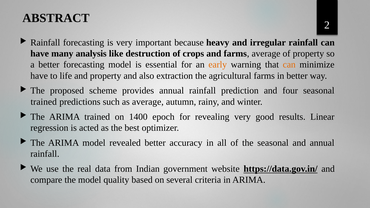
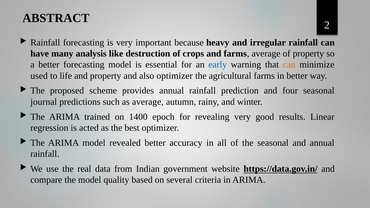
early colour: orange -> blue
have at (39, 76): have -> used
also extraction: extraction -> optimizer
trained at (44, 102): trained -> journal
